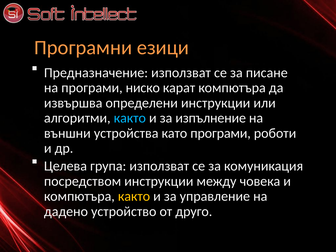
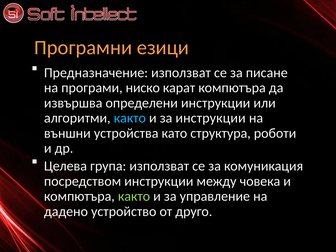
за изпълнение: изпълнение -> инструкции
като програми: програми -> структура
както at (134, 196) colour: yellow -> light green
